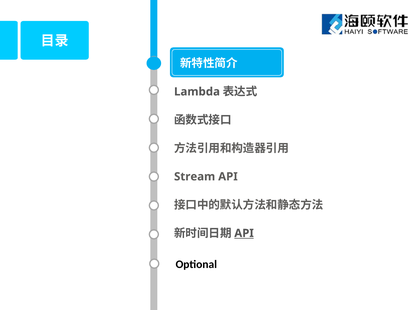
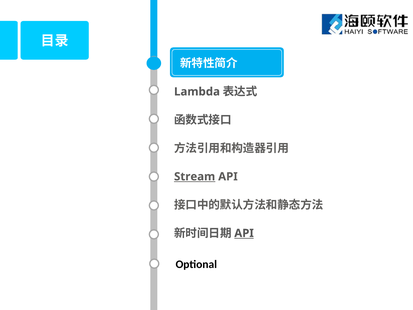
Stream underline: none -> present
